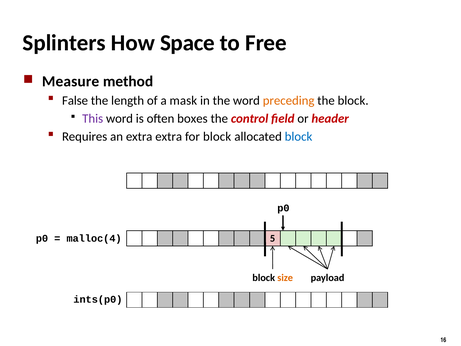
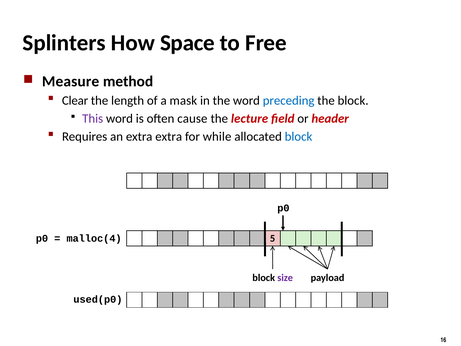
False: False -> Clear
preceding colour: orange -> blue
boxes: boxes -> cause
control: control -> lecture
for block: block -> while
size colour: orange -> purple
ints(p0: ints(p0 -> used(p0
